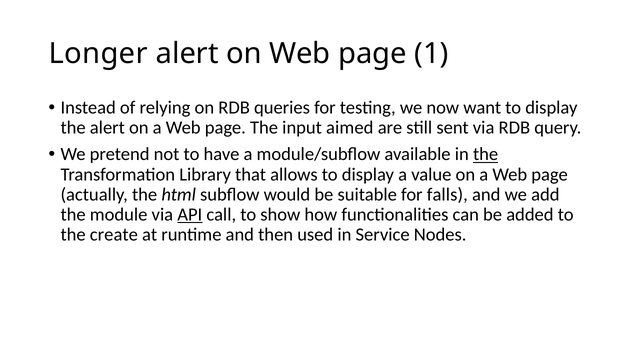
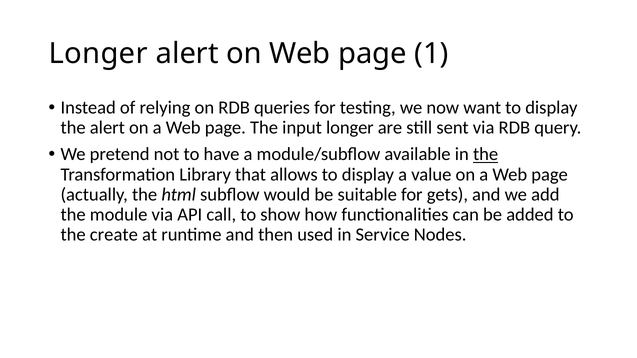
input aimed: aimed -> longer
falls: falls -> gets
API underline: present -> none
